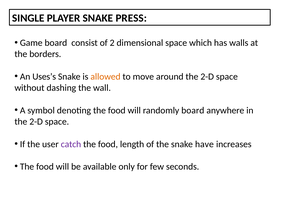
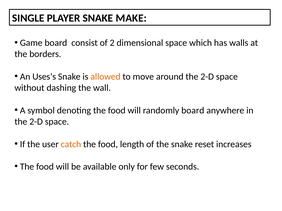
PRESS: PRESS -> MAKE
catch colour: purple -> orange
have: have -> reset
